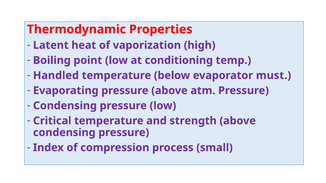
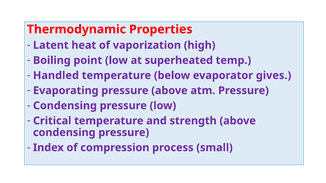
conditioning: conditioning -> superheated
must: must -> gives
